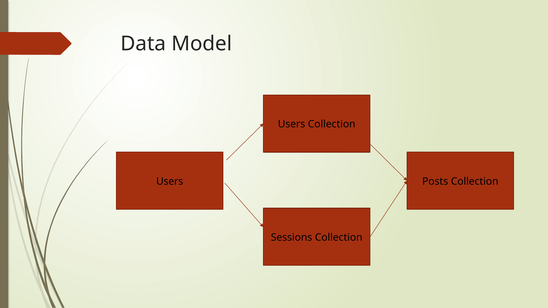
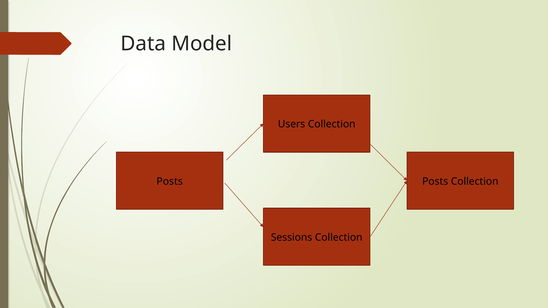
Users at (170, 181): Users -> Posts
